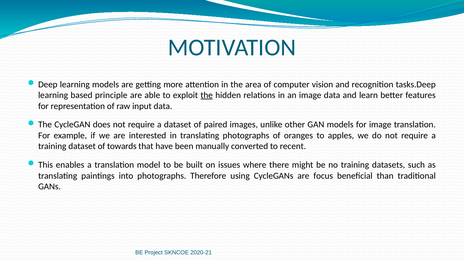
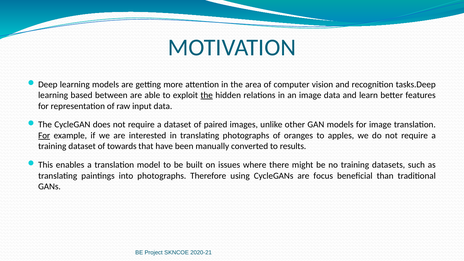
principle: principle -> between
For at (44, 135) underline: none -> present
recent: recent -> results
